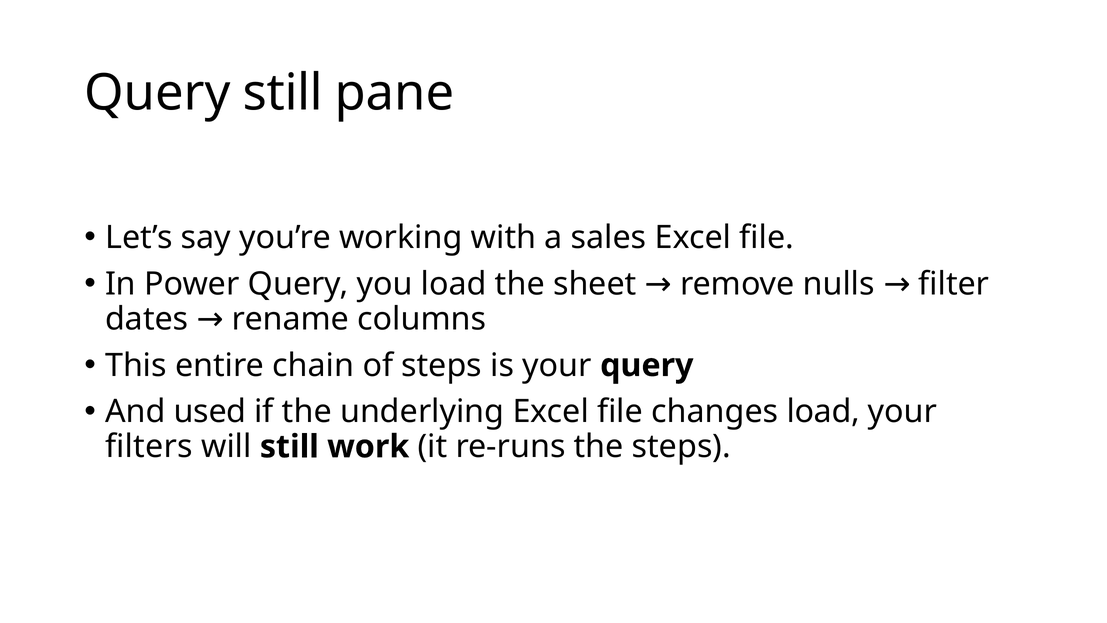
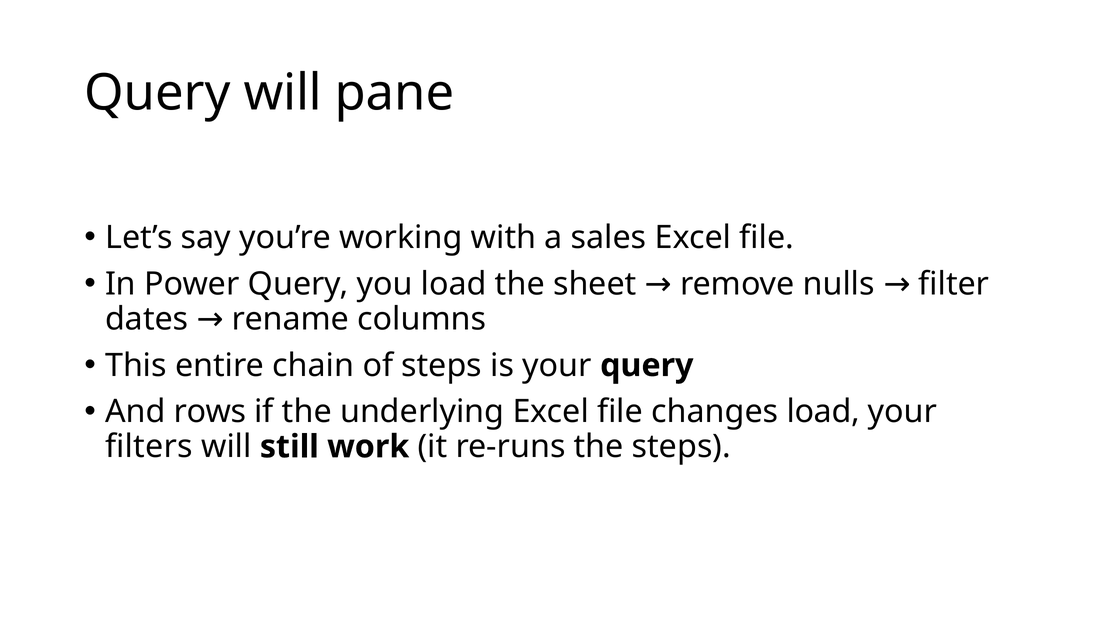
Query still: still -> will
used: used -> rows
